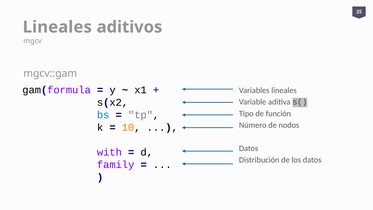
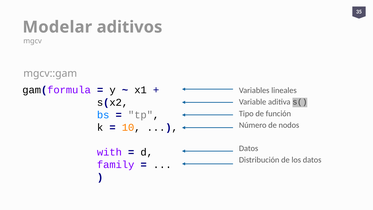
Lineales at (57, 27): Lineales -> Modelar
